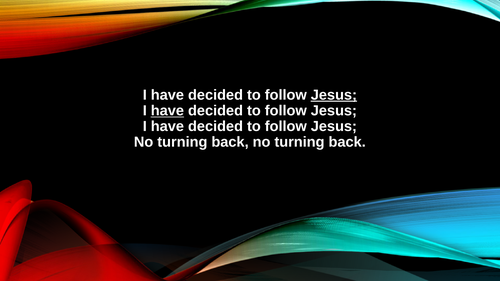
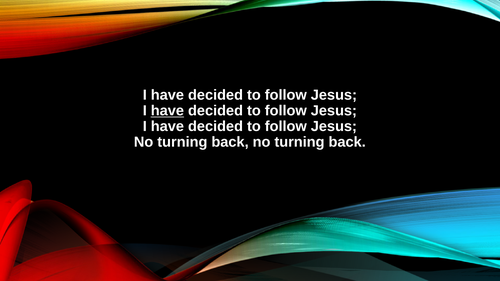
Jesus at (334, 95) underline: present -> none
